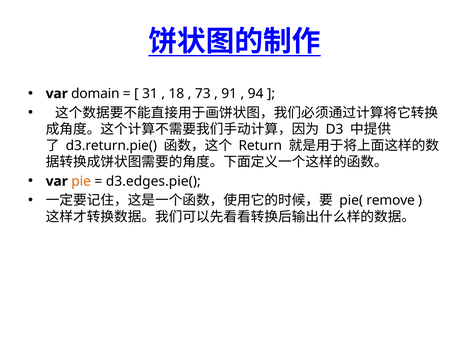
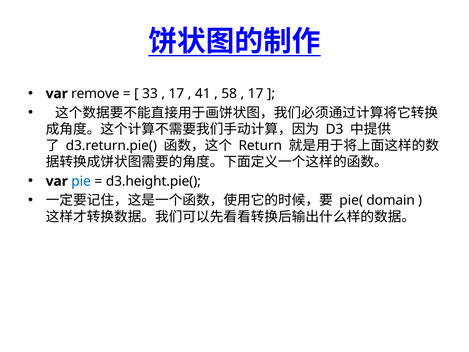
domain: domain -> remove
31: 31 -> 33
18 at (176, 94): 18 -> 17
73: 73 -> 41
91: 91 -> 58
94 at (256, 94): 94 -> 17
pie colour: orange -> blue
d3.edges.pie(: d3.edges.pie( -> d3.height.pie(
remove: remove -> domain
